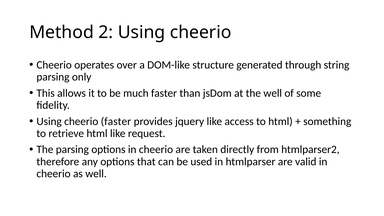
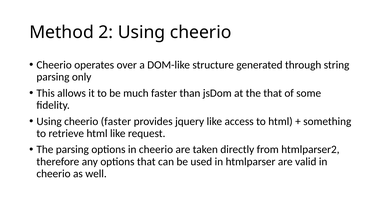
the well: well -> that
